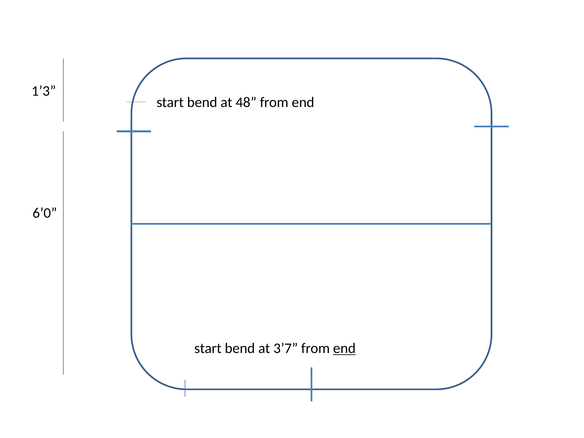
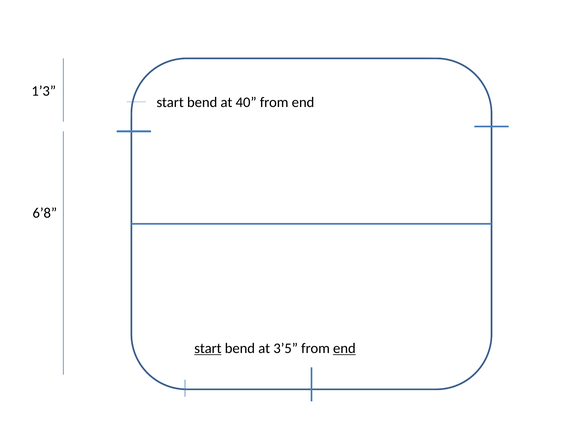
48: 48 -> 40
6’0: 6’0 -> 6’8
start at (208, 348) underline: none -> present
3’7: 3’7 -> 3’5
